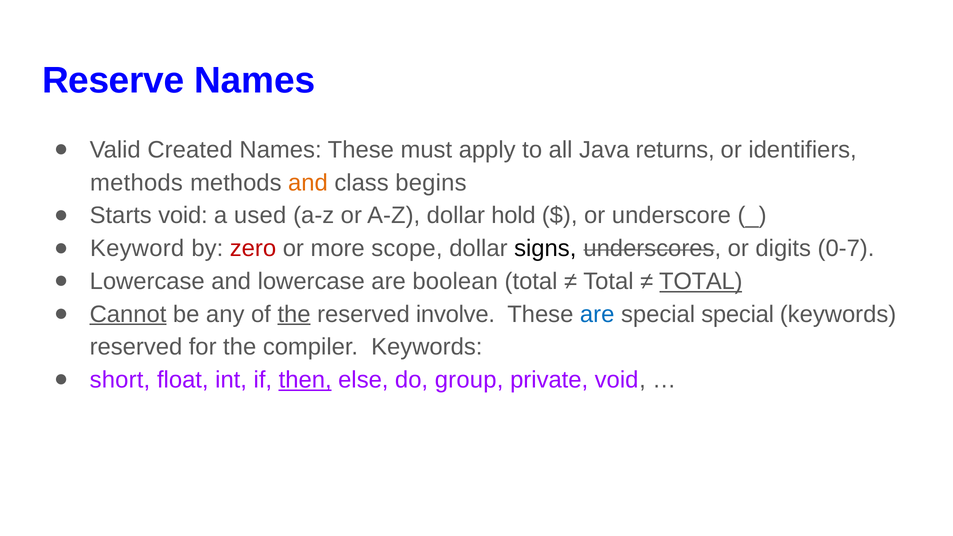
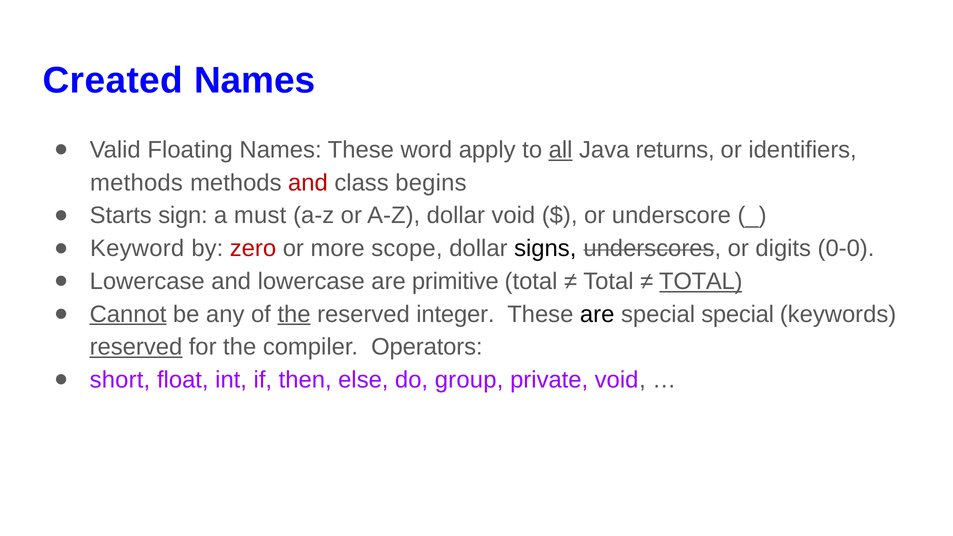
Reserve: Reserve -> Created
Created: Created -> Floating
must: must -> word
all underline: none -> present
and at (308, 183) colour: orange -> red
Starts void: void -> sign
used: used -> must
dollar hold: hold -> void
0-7: 0-7 -> 0-0
boolean: boolean -> primitive
involve: involve -> integer
are at (597, 314) colour: blue -> black
reserved at (136, 347) underline: none -> present
compiler Keywords: Keywords -> Operators
then underline: present -> none
